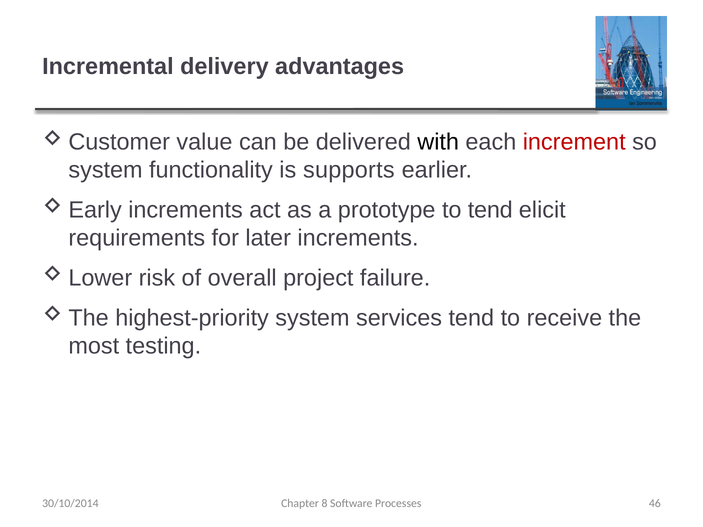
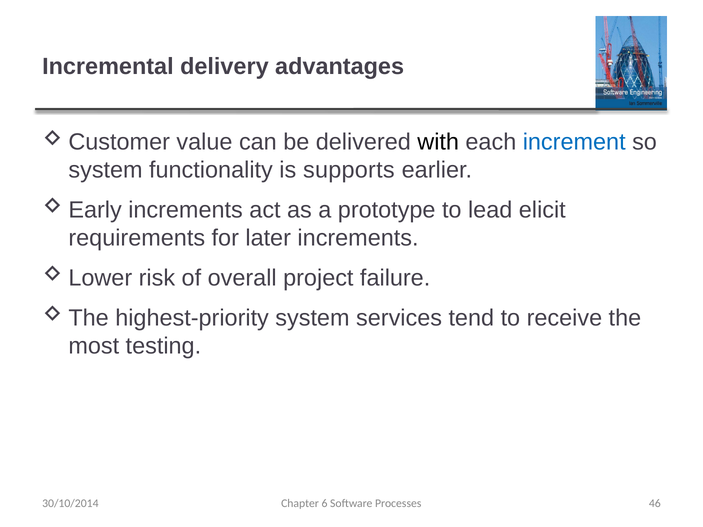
increment colour: red -> blue
to tend: tend -> lead
8: 8 -> 6
